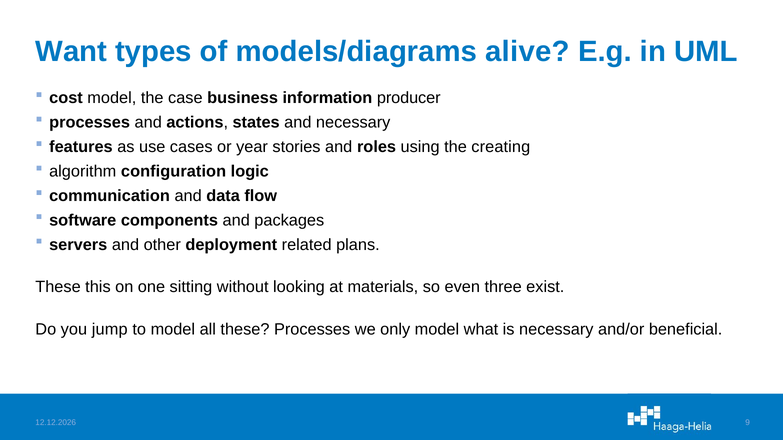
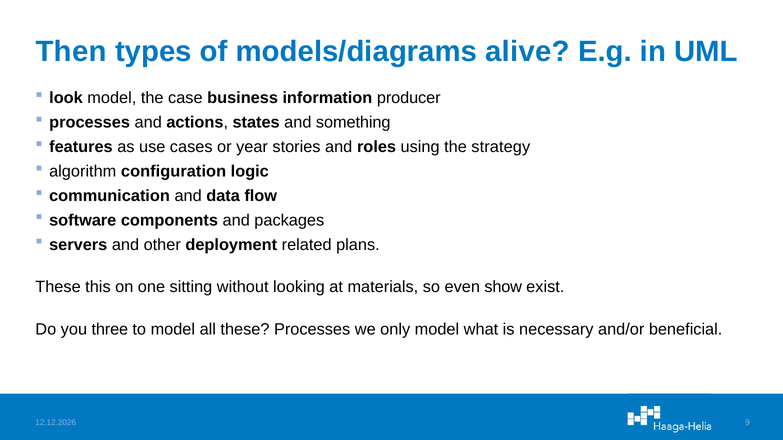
Want: Want -> Then
cost: cost -> look
and necessary: necessary -> something
creating: creating -> strategy
three: three -> show
jump: jump -> three
